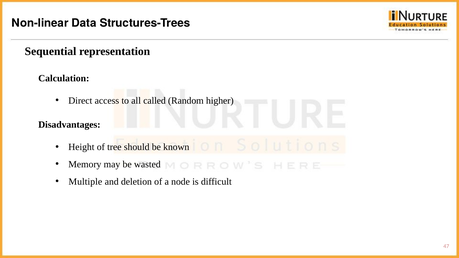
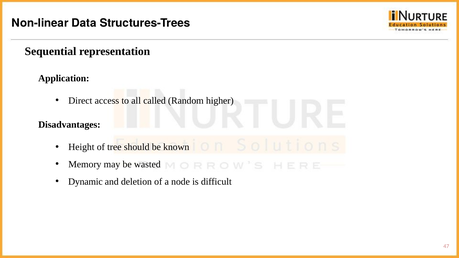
Calculation: Calculation -> Application
Multiple: Multiple -> Dynamic
